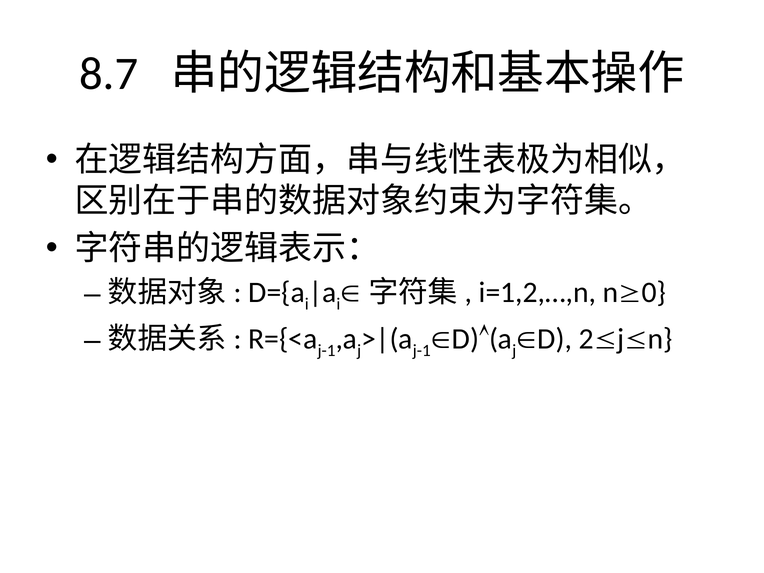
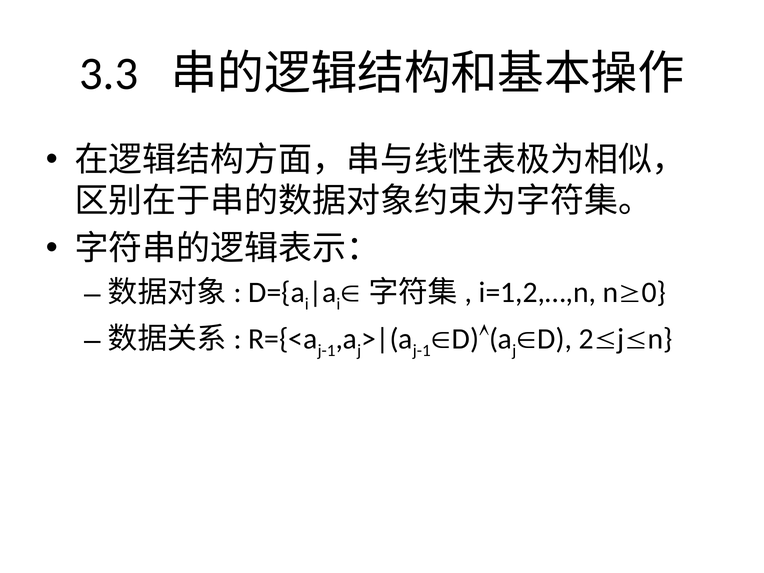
8.7: 8.7 -> 3.3
